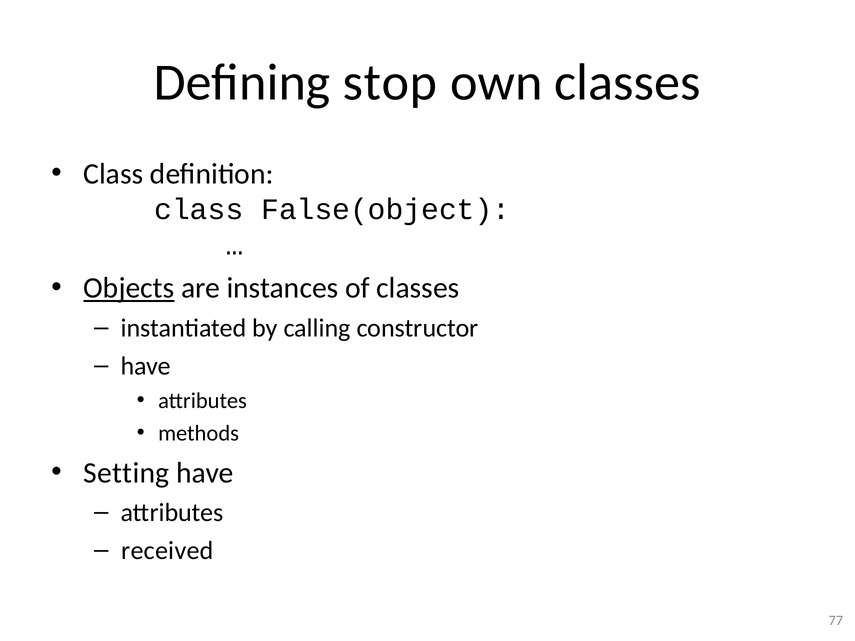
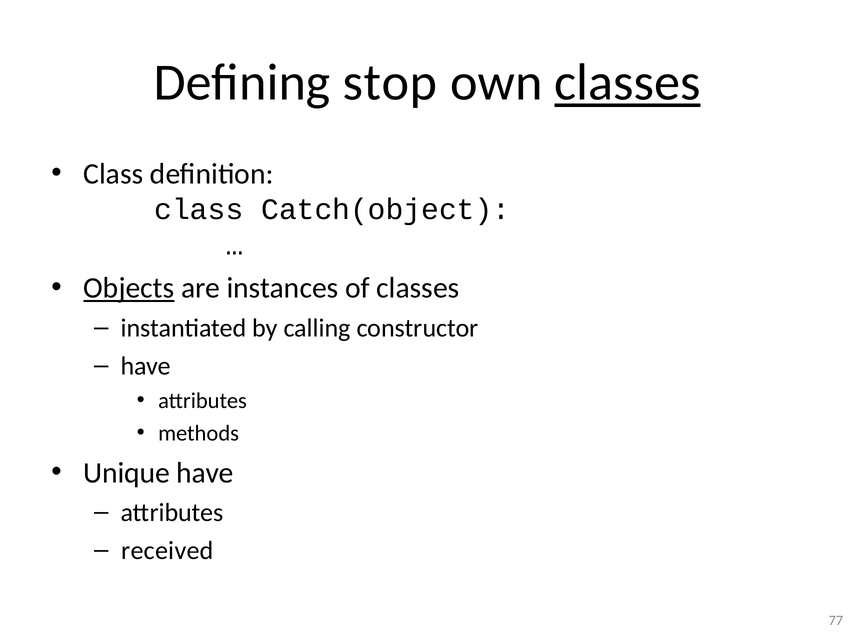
classes at (627, 83) underline: none -> present
False(object: False(object -> Catch(object
Setting: Setting -> Unique
